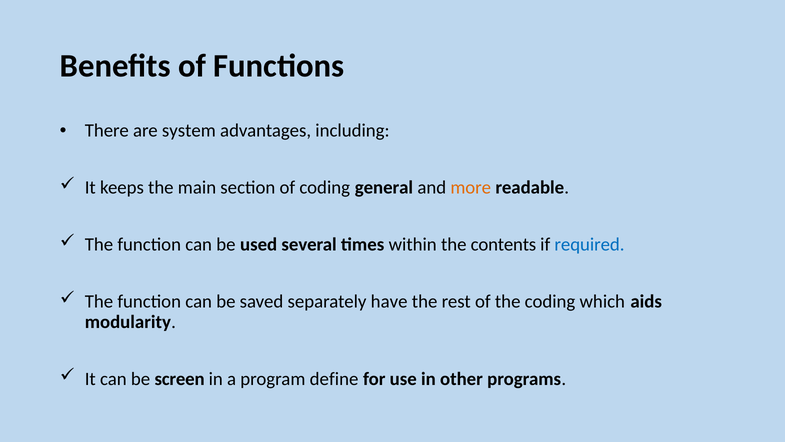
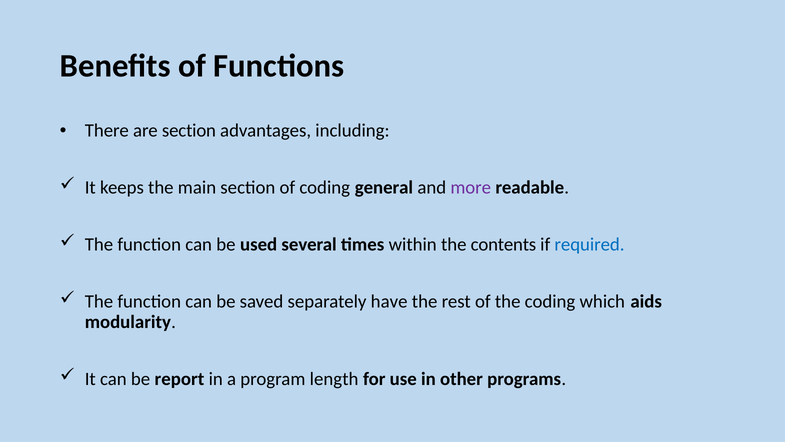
are system: system -> section
more colour: orange -> purple
screen: screen -> report
define: define -> length
